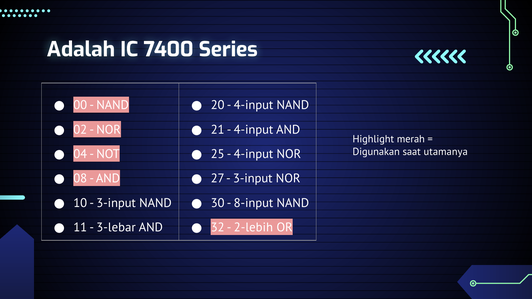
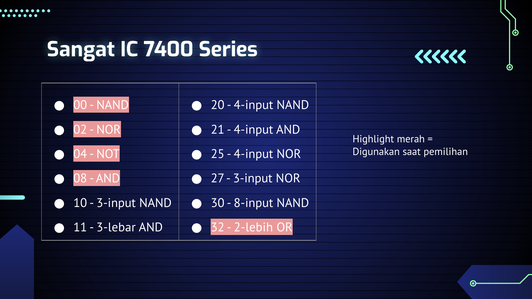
Adalah: Adalah -> Sangat
utamanya: utamanya -> pemilihan
